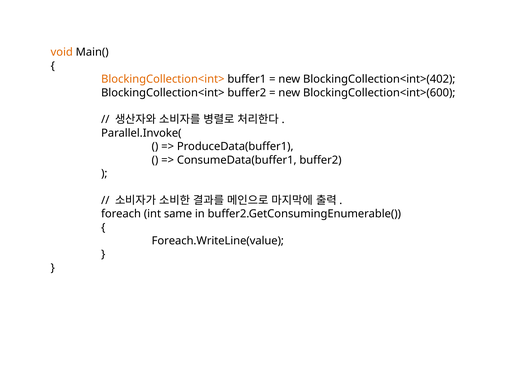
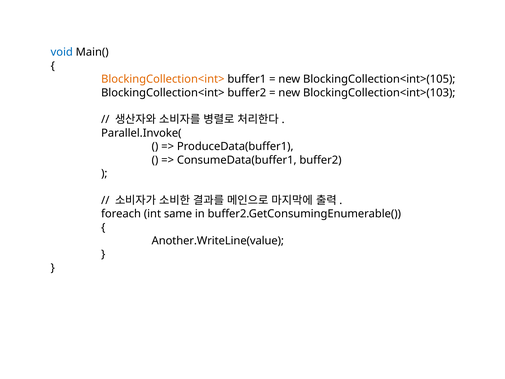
void colour: orange -> blue
BlockingCollection<int>(402: BlockingCollection<int>(402 -> BlockingCollection<int>(105
BlockingCollection<int>(600: BlockingCollection<int>(600 -> BlockingCollection<int>(103
Foreach.WriteLine(value: Foreach.WriteLine(value -> Another.WriteLine(value
